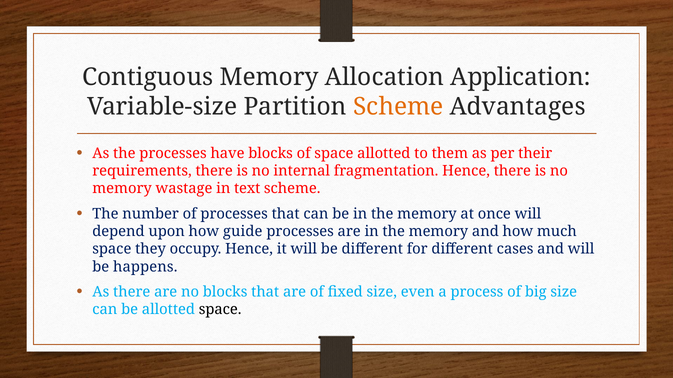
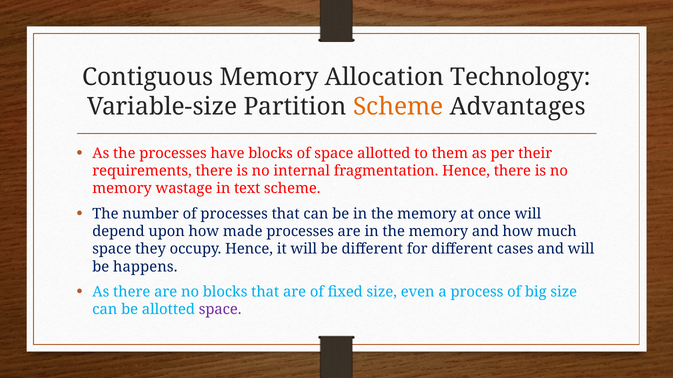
Application: Application -> Technology
guide: guide -> made
space at (220, 310) colour: black -> purple
